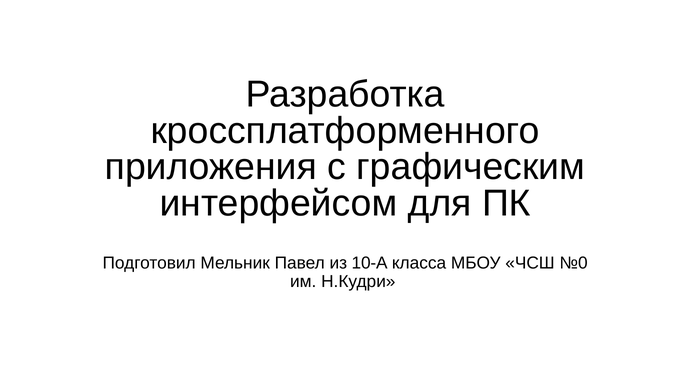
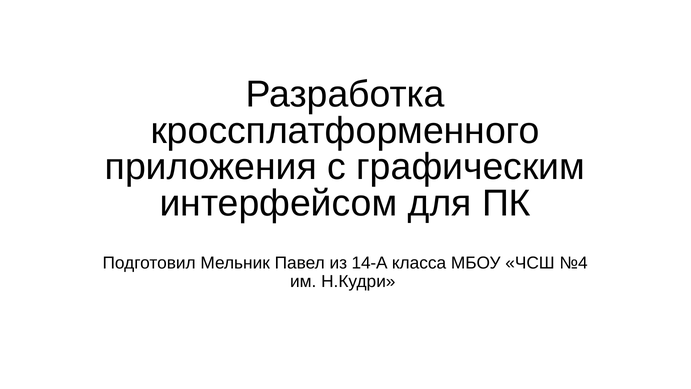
10-А: 10-А -> 14-А
№0: №0 -> №4
